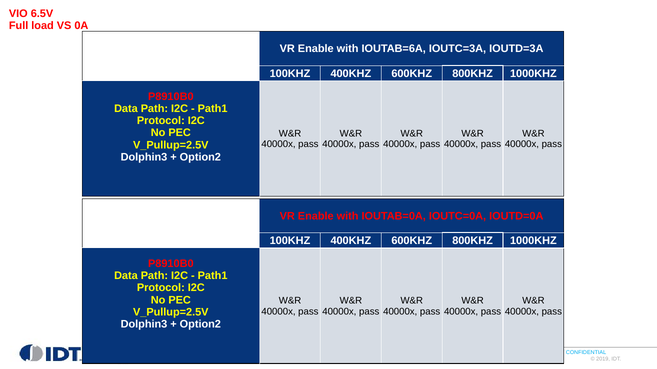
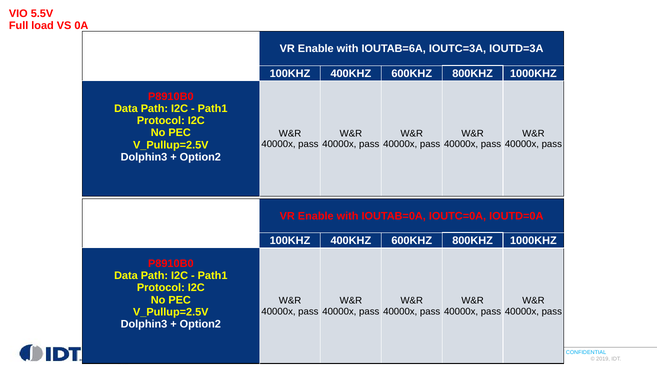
6.5V: 6.5V -> 5.5V
